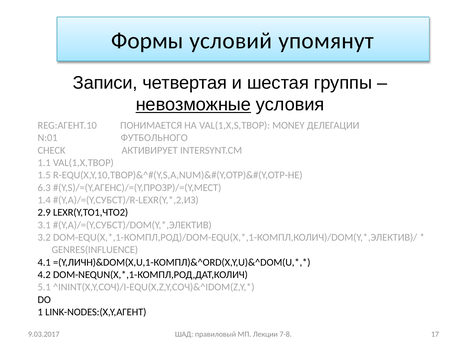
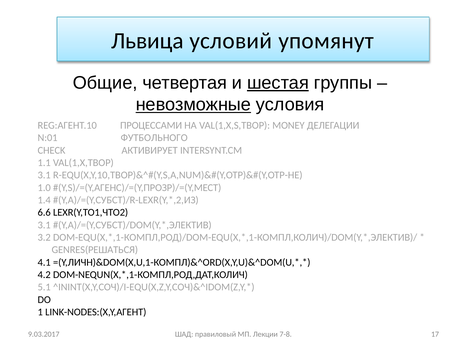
Формы: Формы -> Львица
Записи: Записи -> Общие
шестая underline: none -> present
ПОНИМАЕТСЯ: ПОНИМАЕТСЯ -> ПРОЦЕССАМИ
1.5 at (44, 175): 1.5 -> 3.1
6.3: 6.3 -> 1.0
2.9: 2.9 -> 6.6
GENRES(INFLUENCE: GENRES(INFLUENCE -> GENRES(РЕШАТЬСЯ
